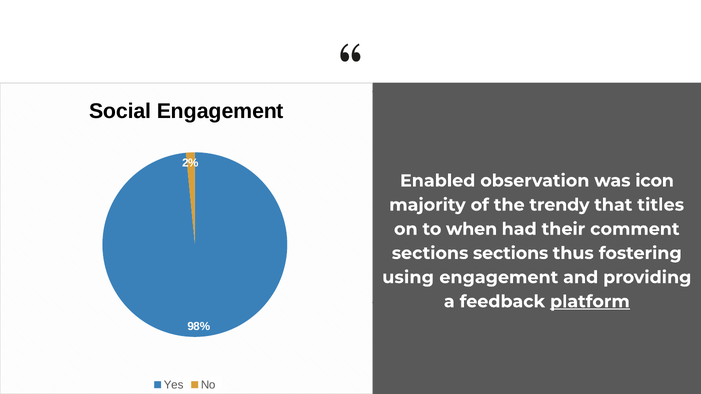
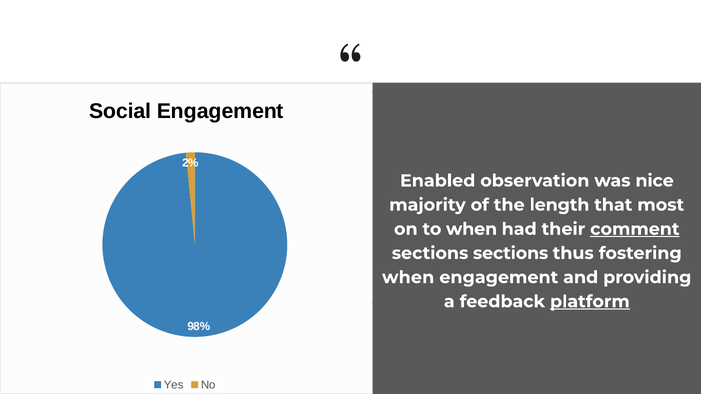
icon: icon -> nice
trendy: trendy -> length
titles: titles -> most
comment underline: none -> present
using at (408, 278): using -> when
